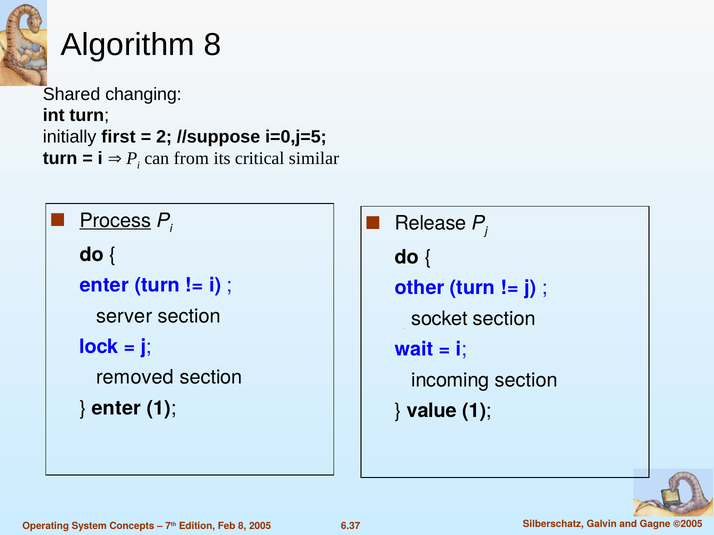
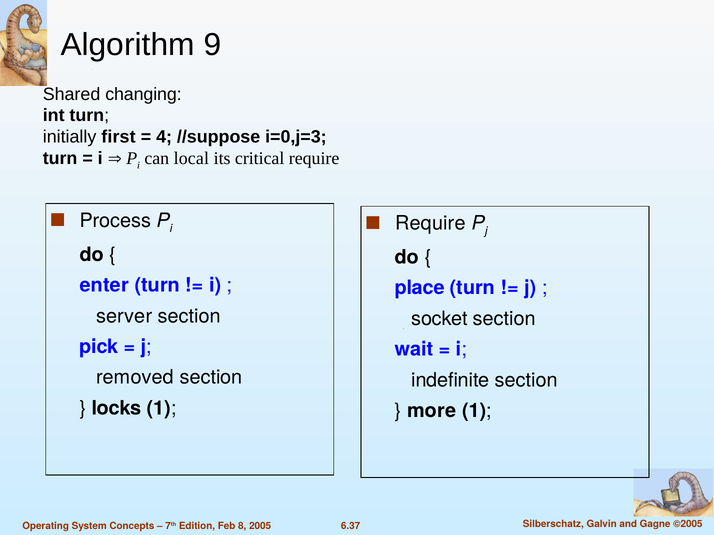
Algorithm 8: 8 -> 9
2: 2 -> 4
i=0,j=5: i=0,j=5 -> i=0,j=3
from: from -> local
critical similar: similar -> require
Process underline: present -> none
Release at (431, 223): Release -> Require
other: other -> place
lock: lock -> pick
incoming: incoming -> indefinite
enter at (116, 409): enter -> locks
value: value -> more
